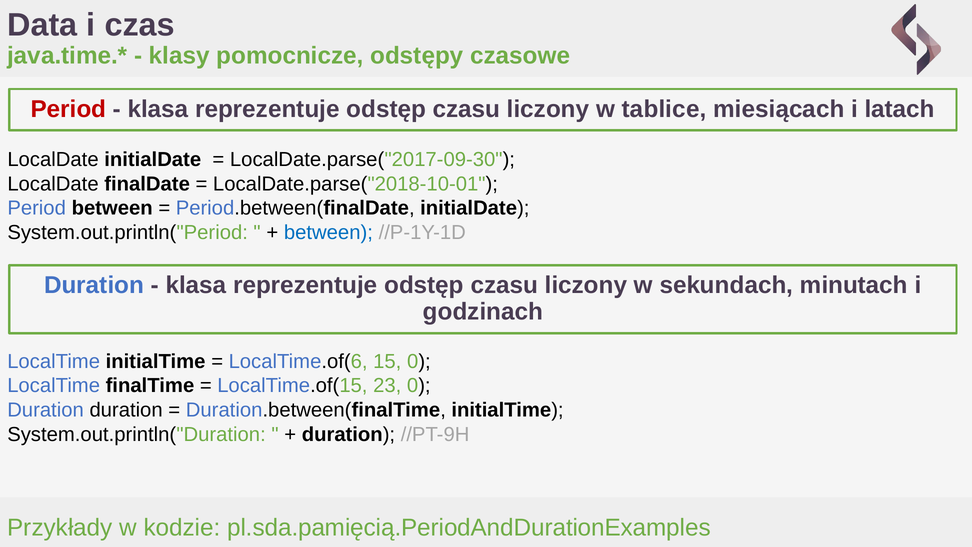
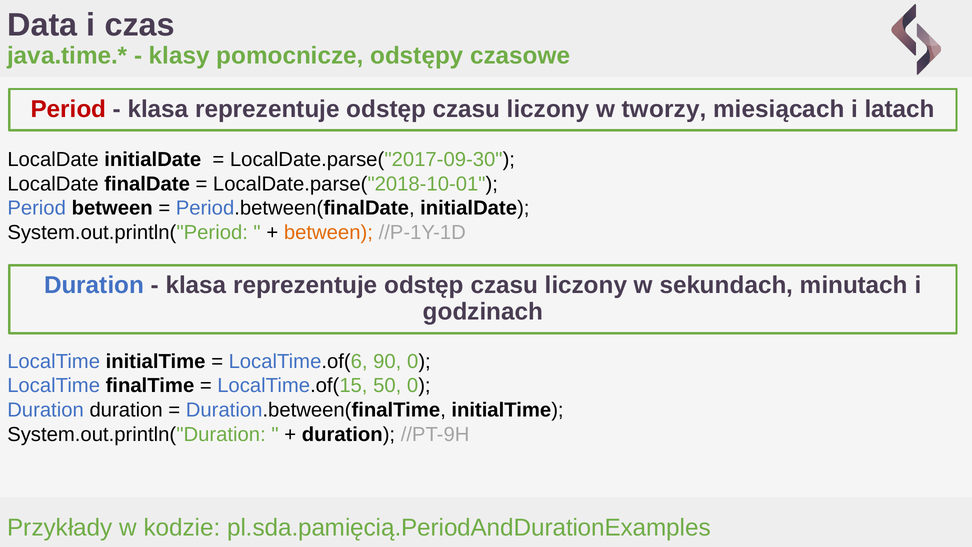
tablice: tablice -> tworzy
between at (328, 232) colour: blue -> orange
15: 15 -> 90
23: 23 -> 50
